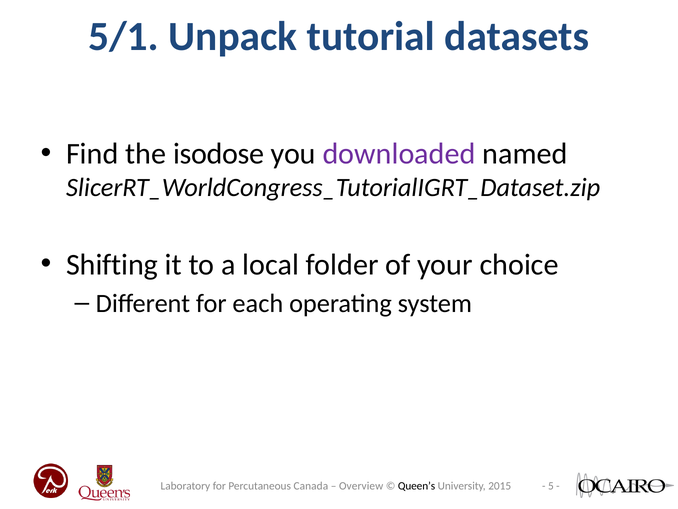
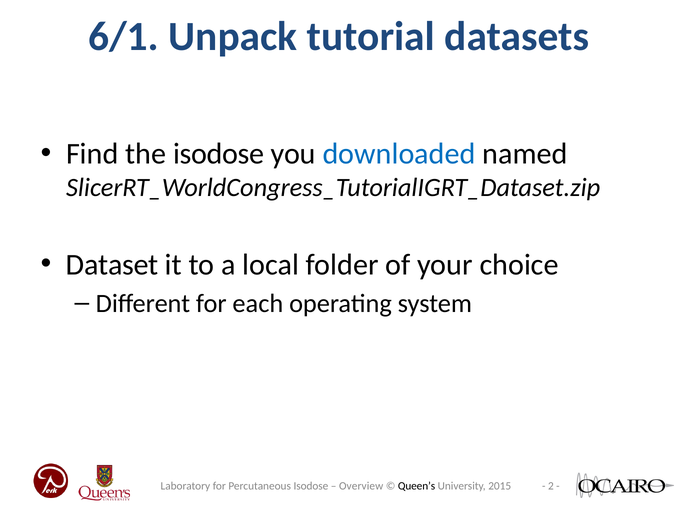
5/1: 5/1 -> 6/1
downloaded colour: purple -> blue
Shifting: Shifting -> Dataset
5: 5 -> 2
Percutaneous Canada: Canada -> Isodose
